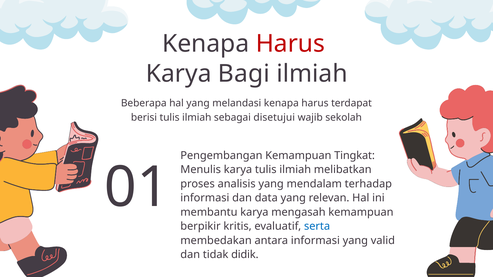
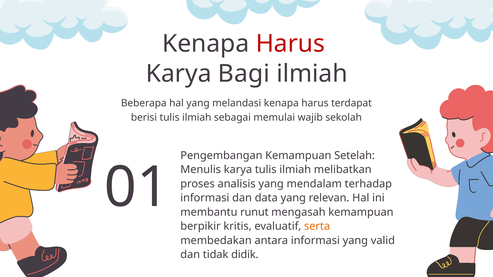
disetujui: disetujui -> memulai
Tingkat: Tingkat -> Setelah
membantu karya: karya -> runut
serta colour: blue -> orange
